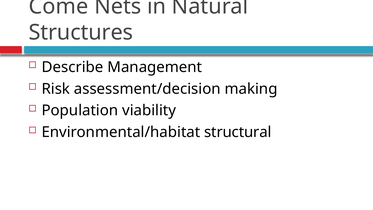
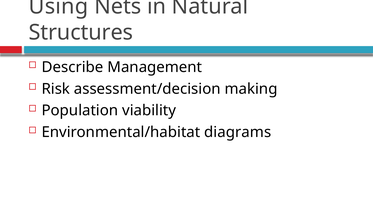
Come: Come -> Using
structural: structural -> diagrams
